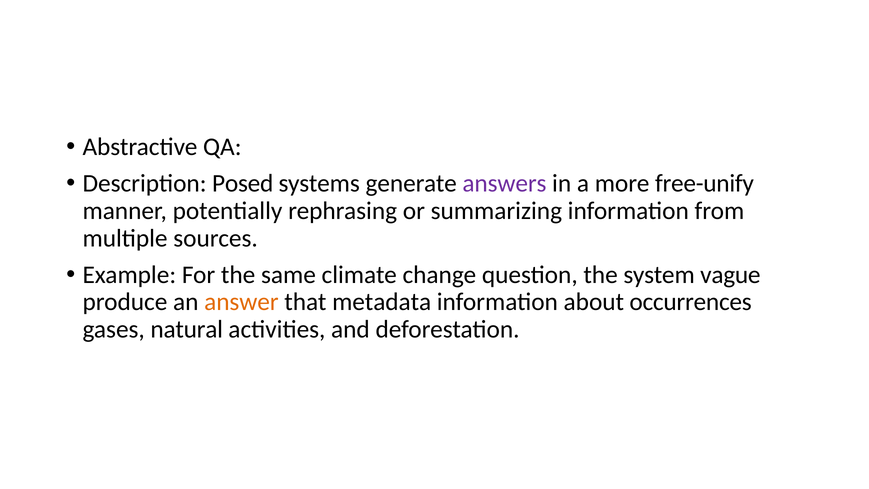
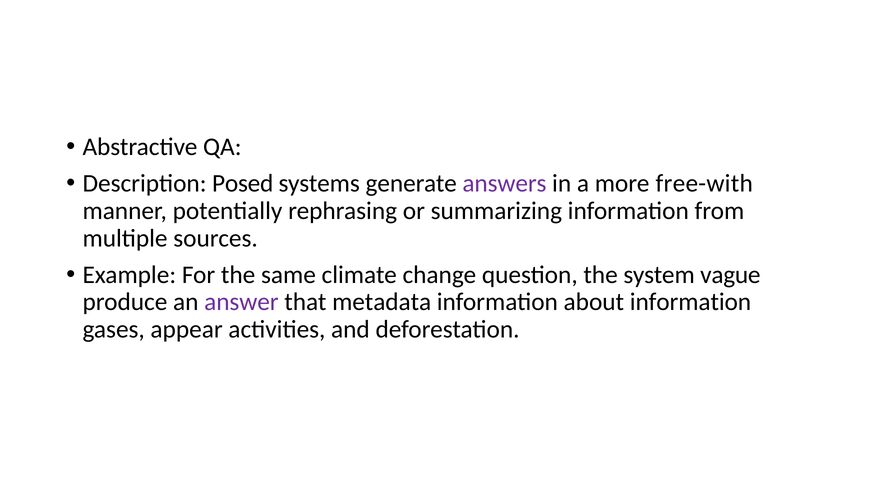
free-unify: free-unify -> free-with
answer colour: orange -> purple
about occurrences: occurrences -> information
natural: natural -> appear
